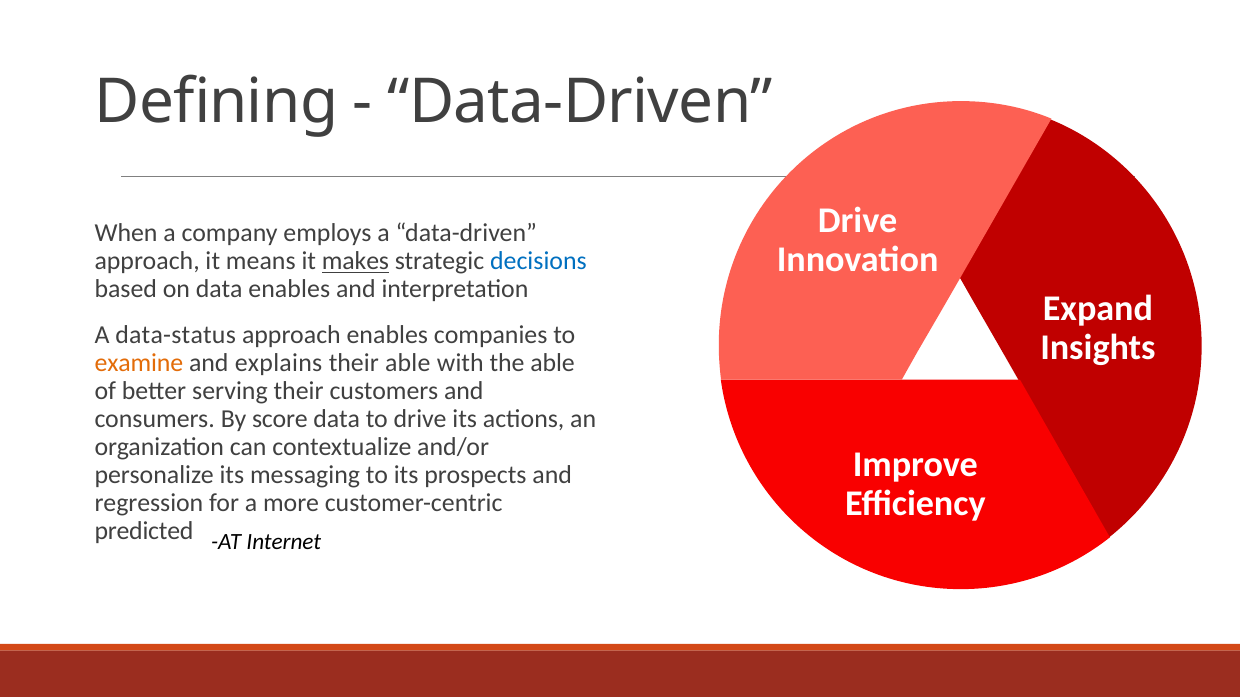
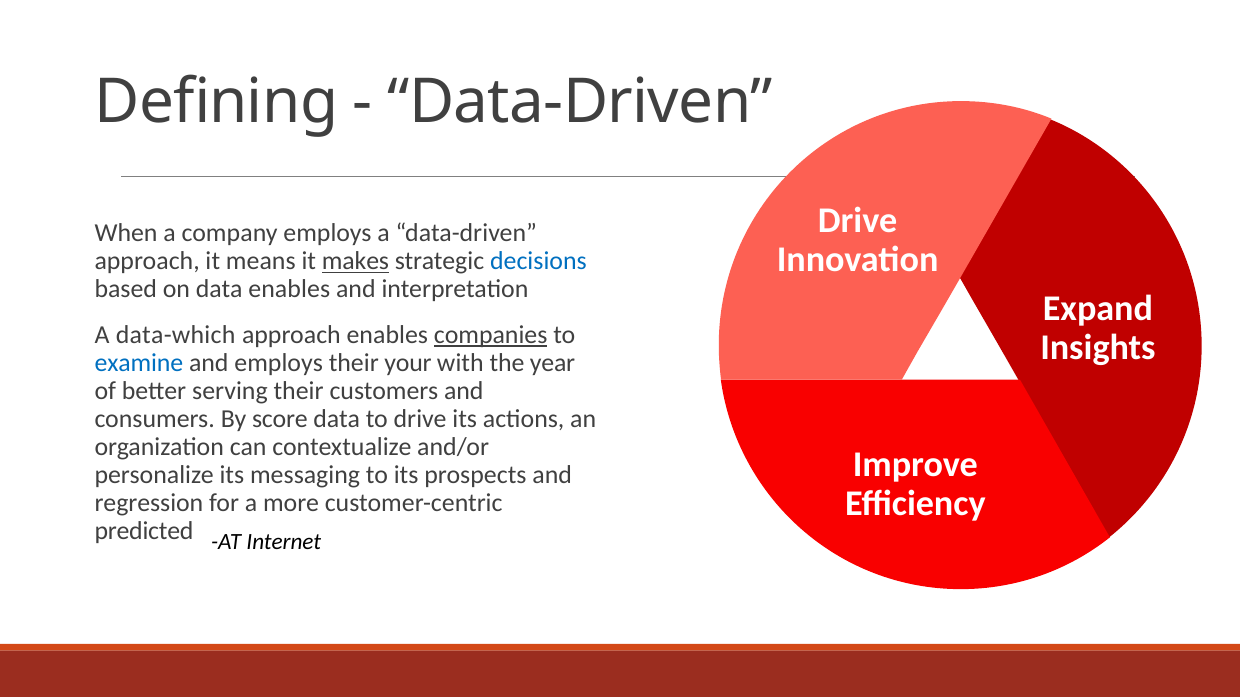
data-status: data-status -> data-which
companies underline: none -> present
examine colour: orange -> blue
and explains: explains -> employs
their able: able -> your
the able: able -> year
